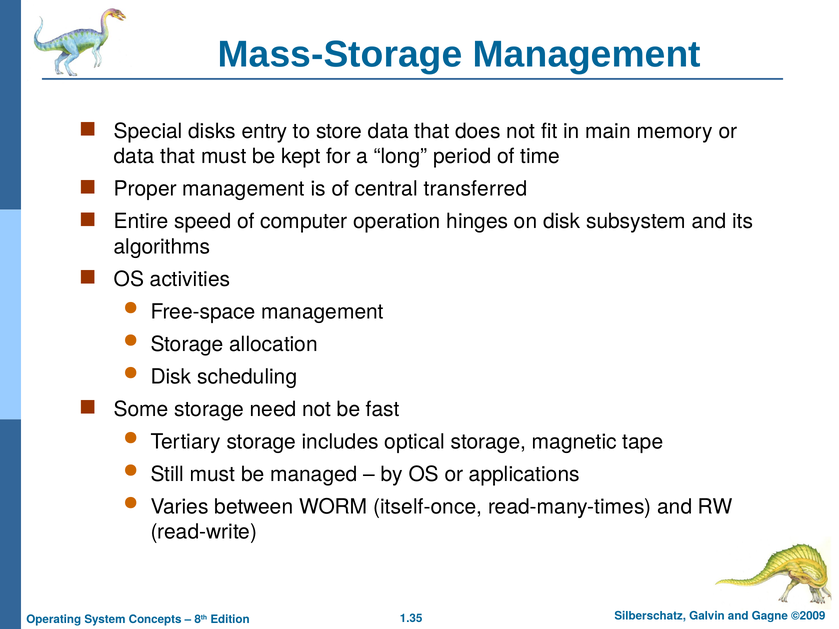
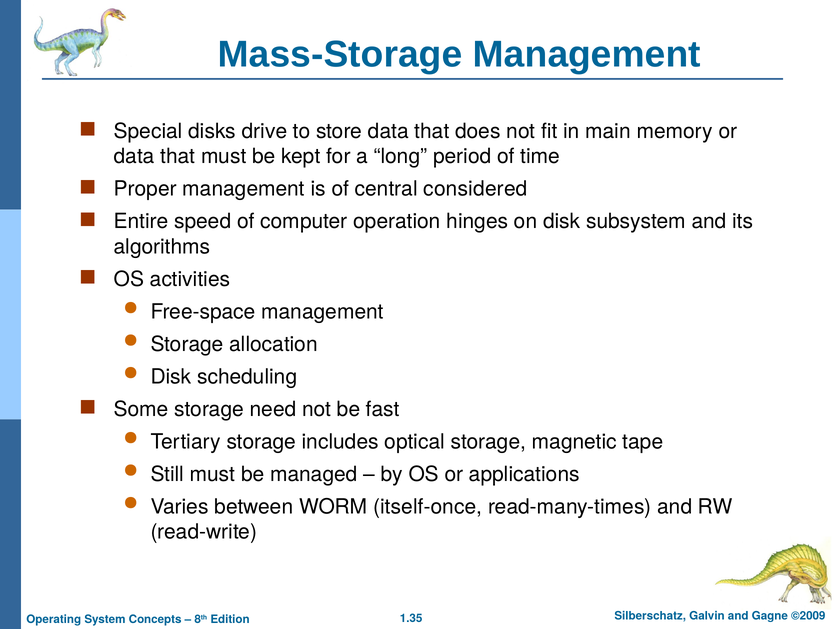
entry: entry -> drive
transferred: transferred -> considered
